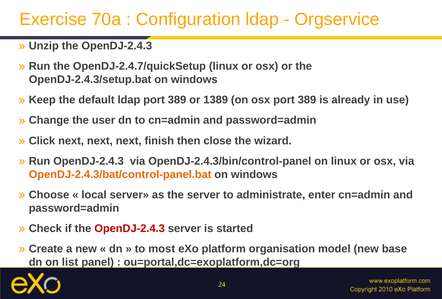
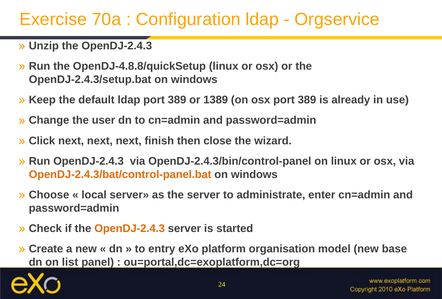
OpenDJ-2.4.7/quickSetup: OpenDJ-2.4.7/quickSetup -> OpenDJ-4.8.8/quickSetup
OpenDJ-2.4.3 at (130, 229) colour: red -> orange
most: most -> entry
